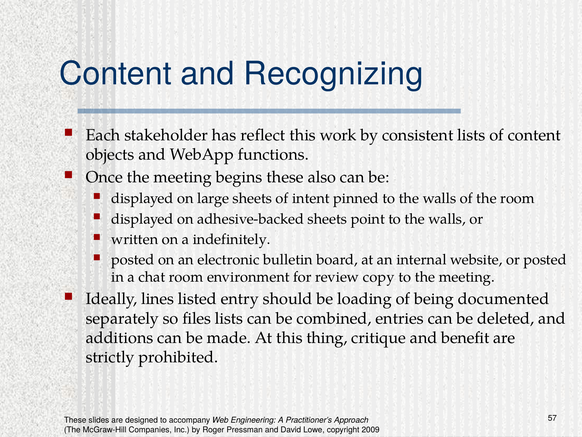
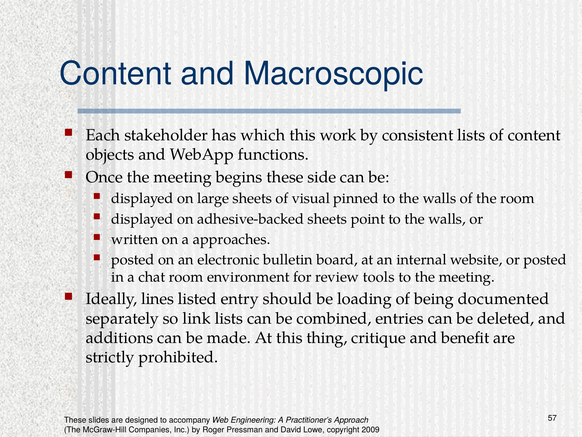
Recognizing: Recognizing -> Macroscopic
reflect: reflect -> which
also: also -> side
intent: intent -> visual
indefinitely: indefinitely -> approaches
copy: copy -> tools
files: files -> link
